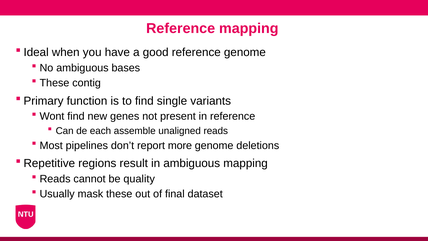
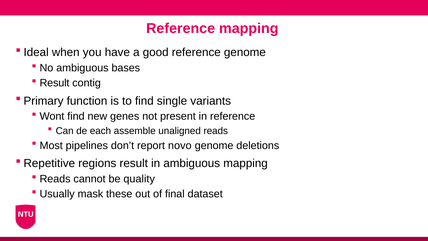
These at (54, 83): These -> Result
more: more -> novo
